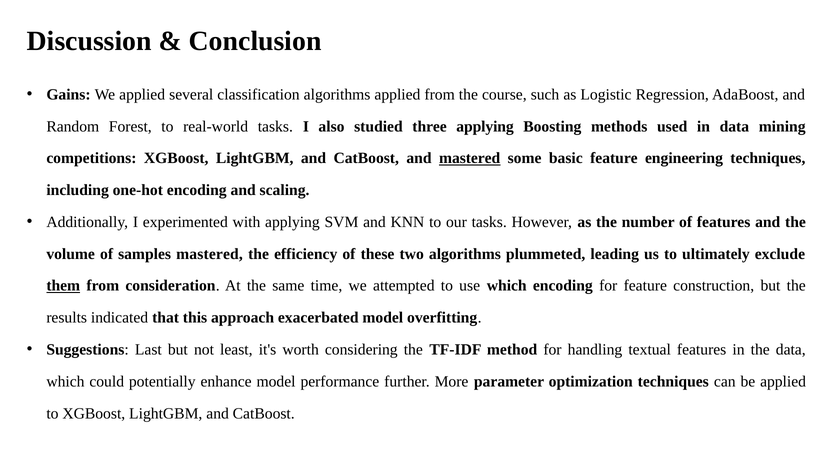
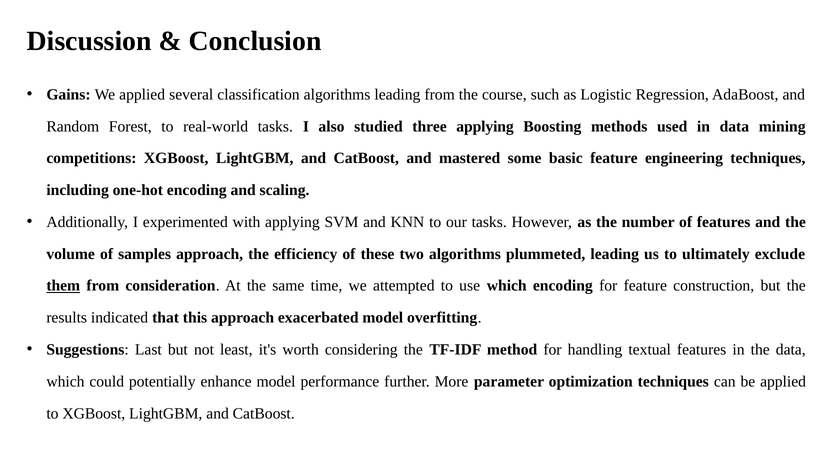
algorithms applied: applied -> leading
mastered at (470, 158) underline: present -> none
samples mastered: mastered -> approach
